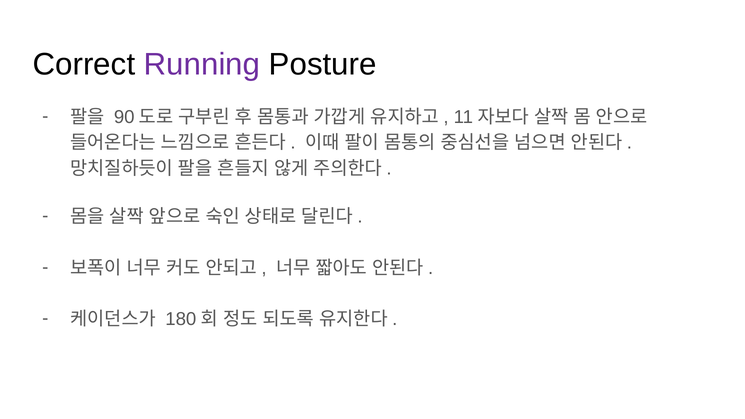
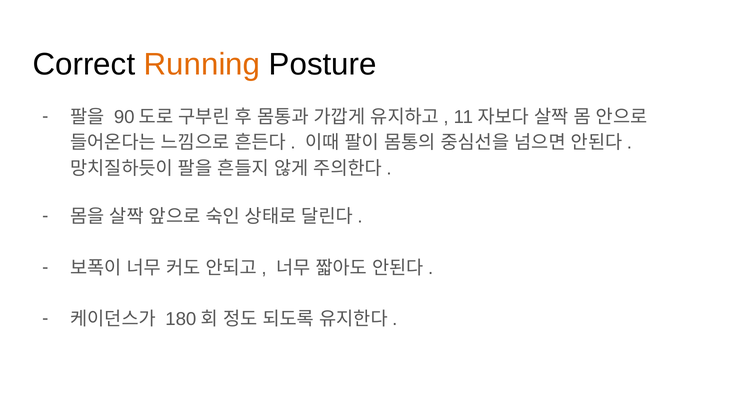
Running colour: purple -> orange
